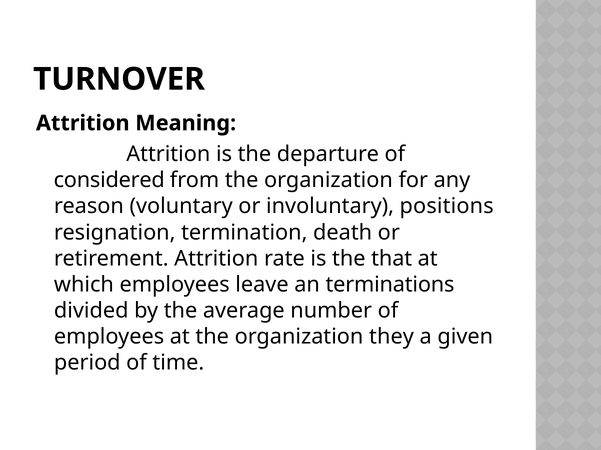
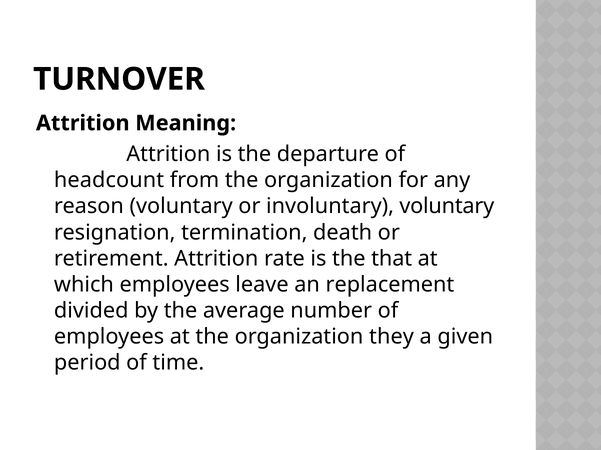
considered: considered -> headcount
involuntary positions: positions -> voluntary
terminations: terminations -> replacement
